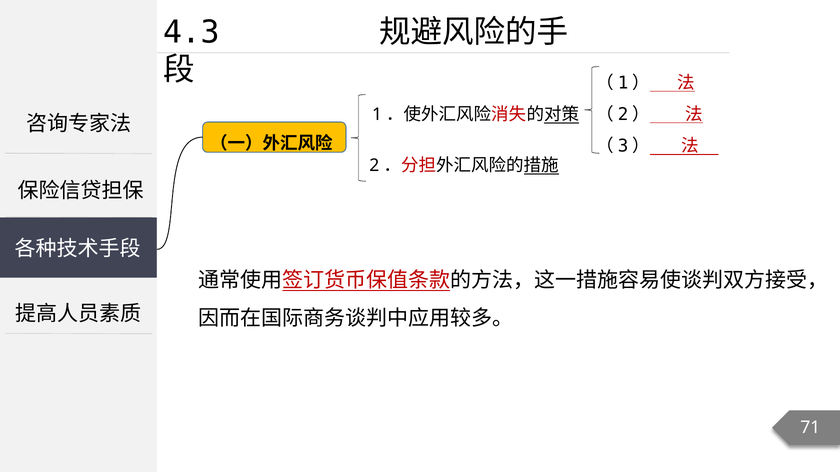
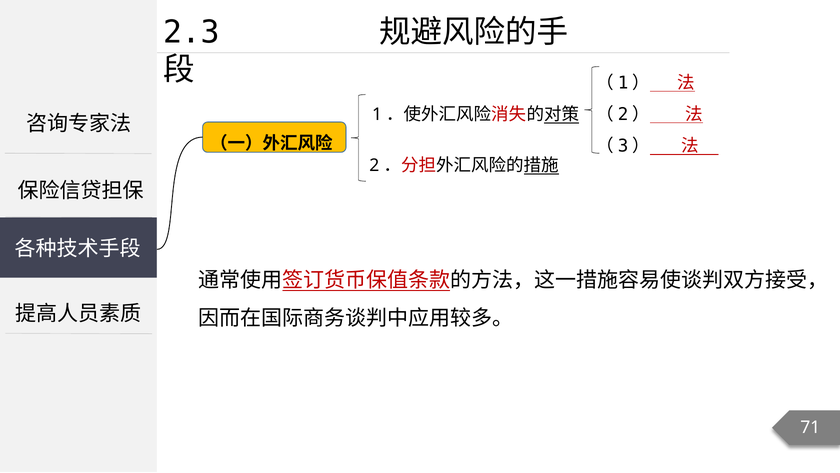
4.3: 4.3 -> 2.3
